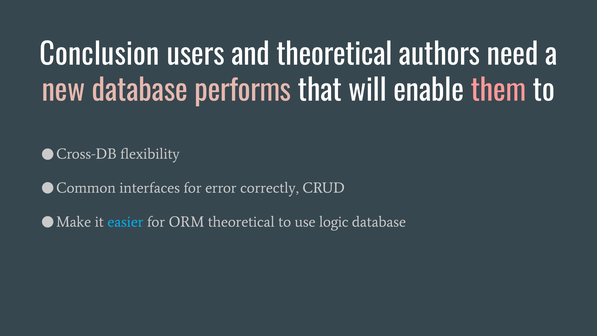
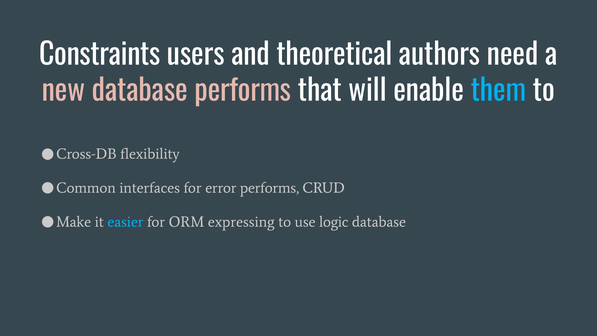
Conclusion: Conclusion -> Constraints
them colour: pink -> light blue
error correctly: correctly -> performs
ORM theoretical: theoretical -> expressing
